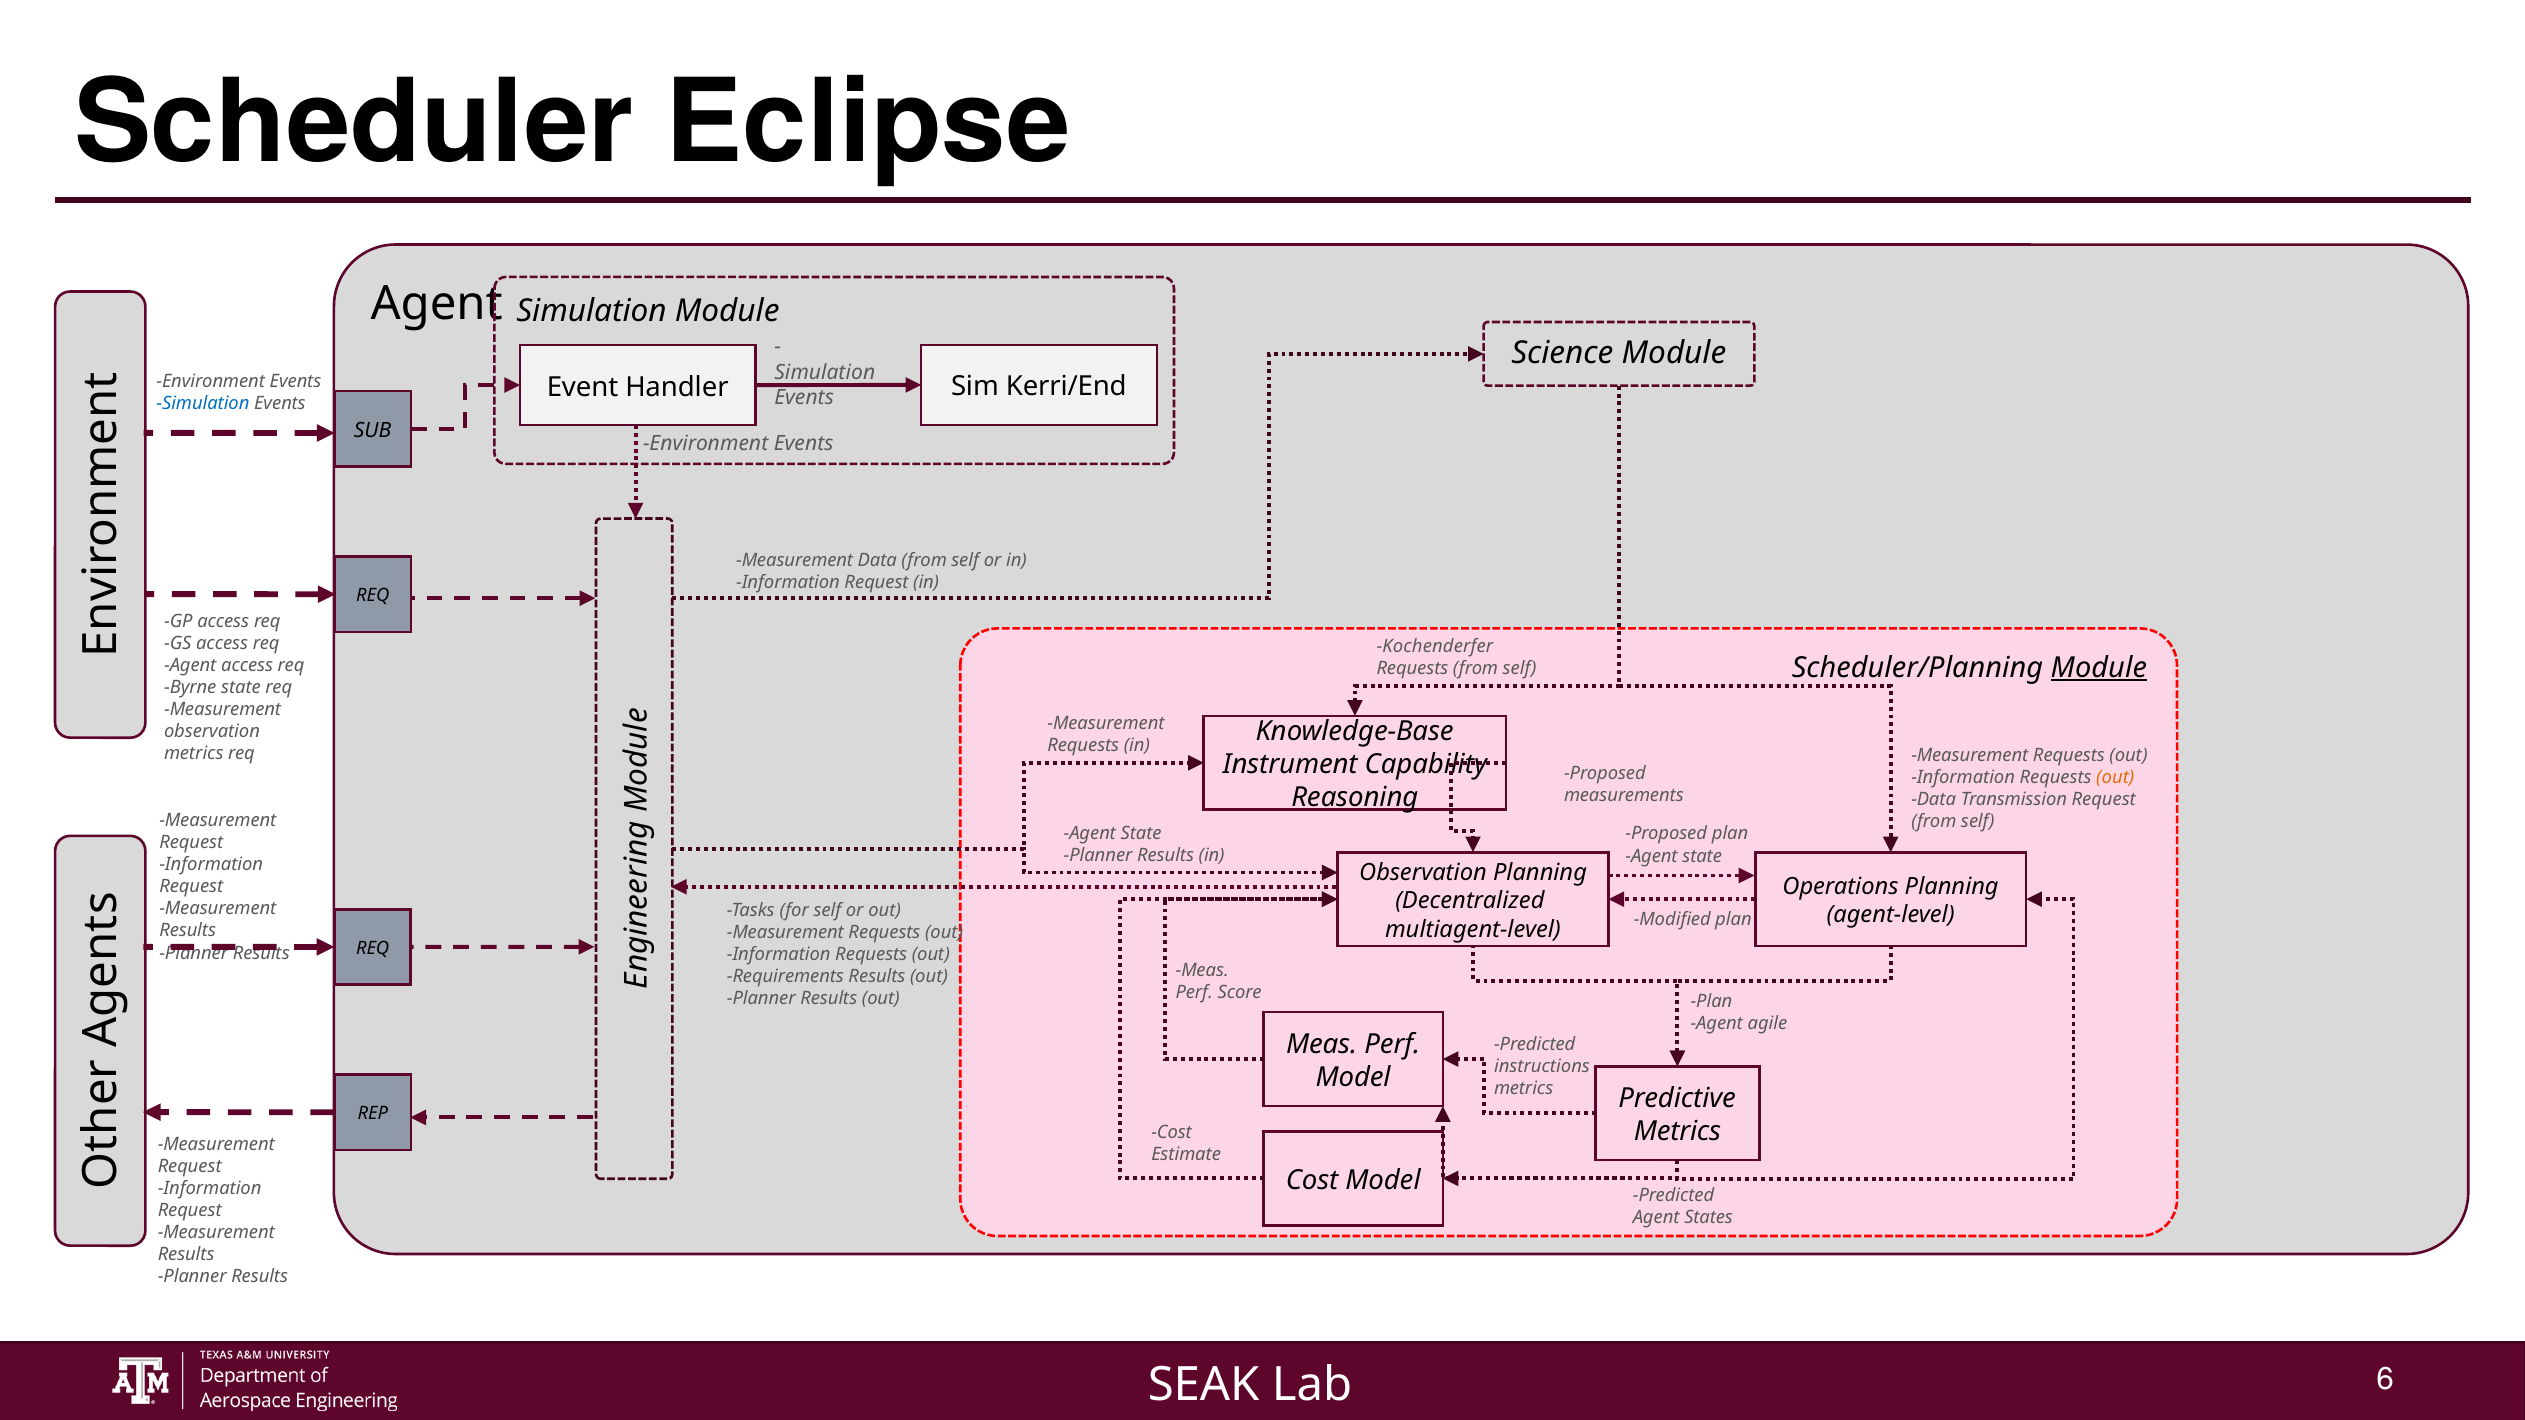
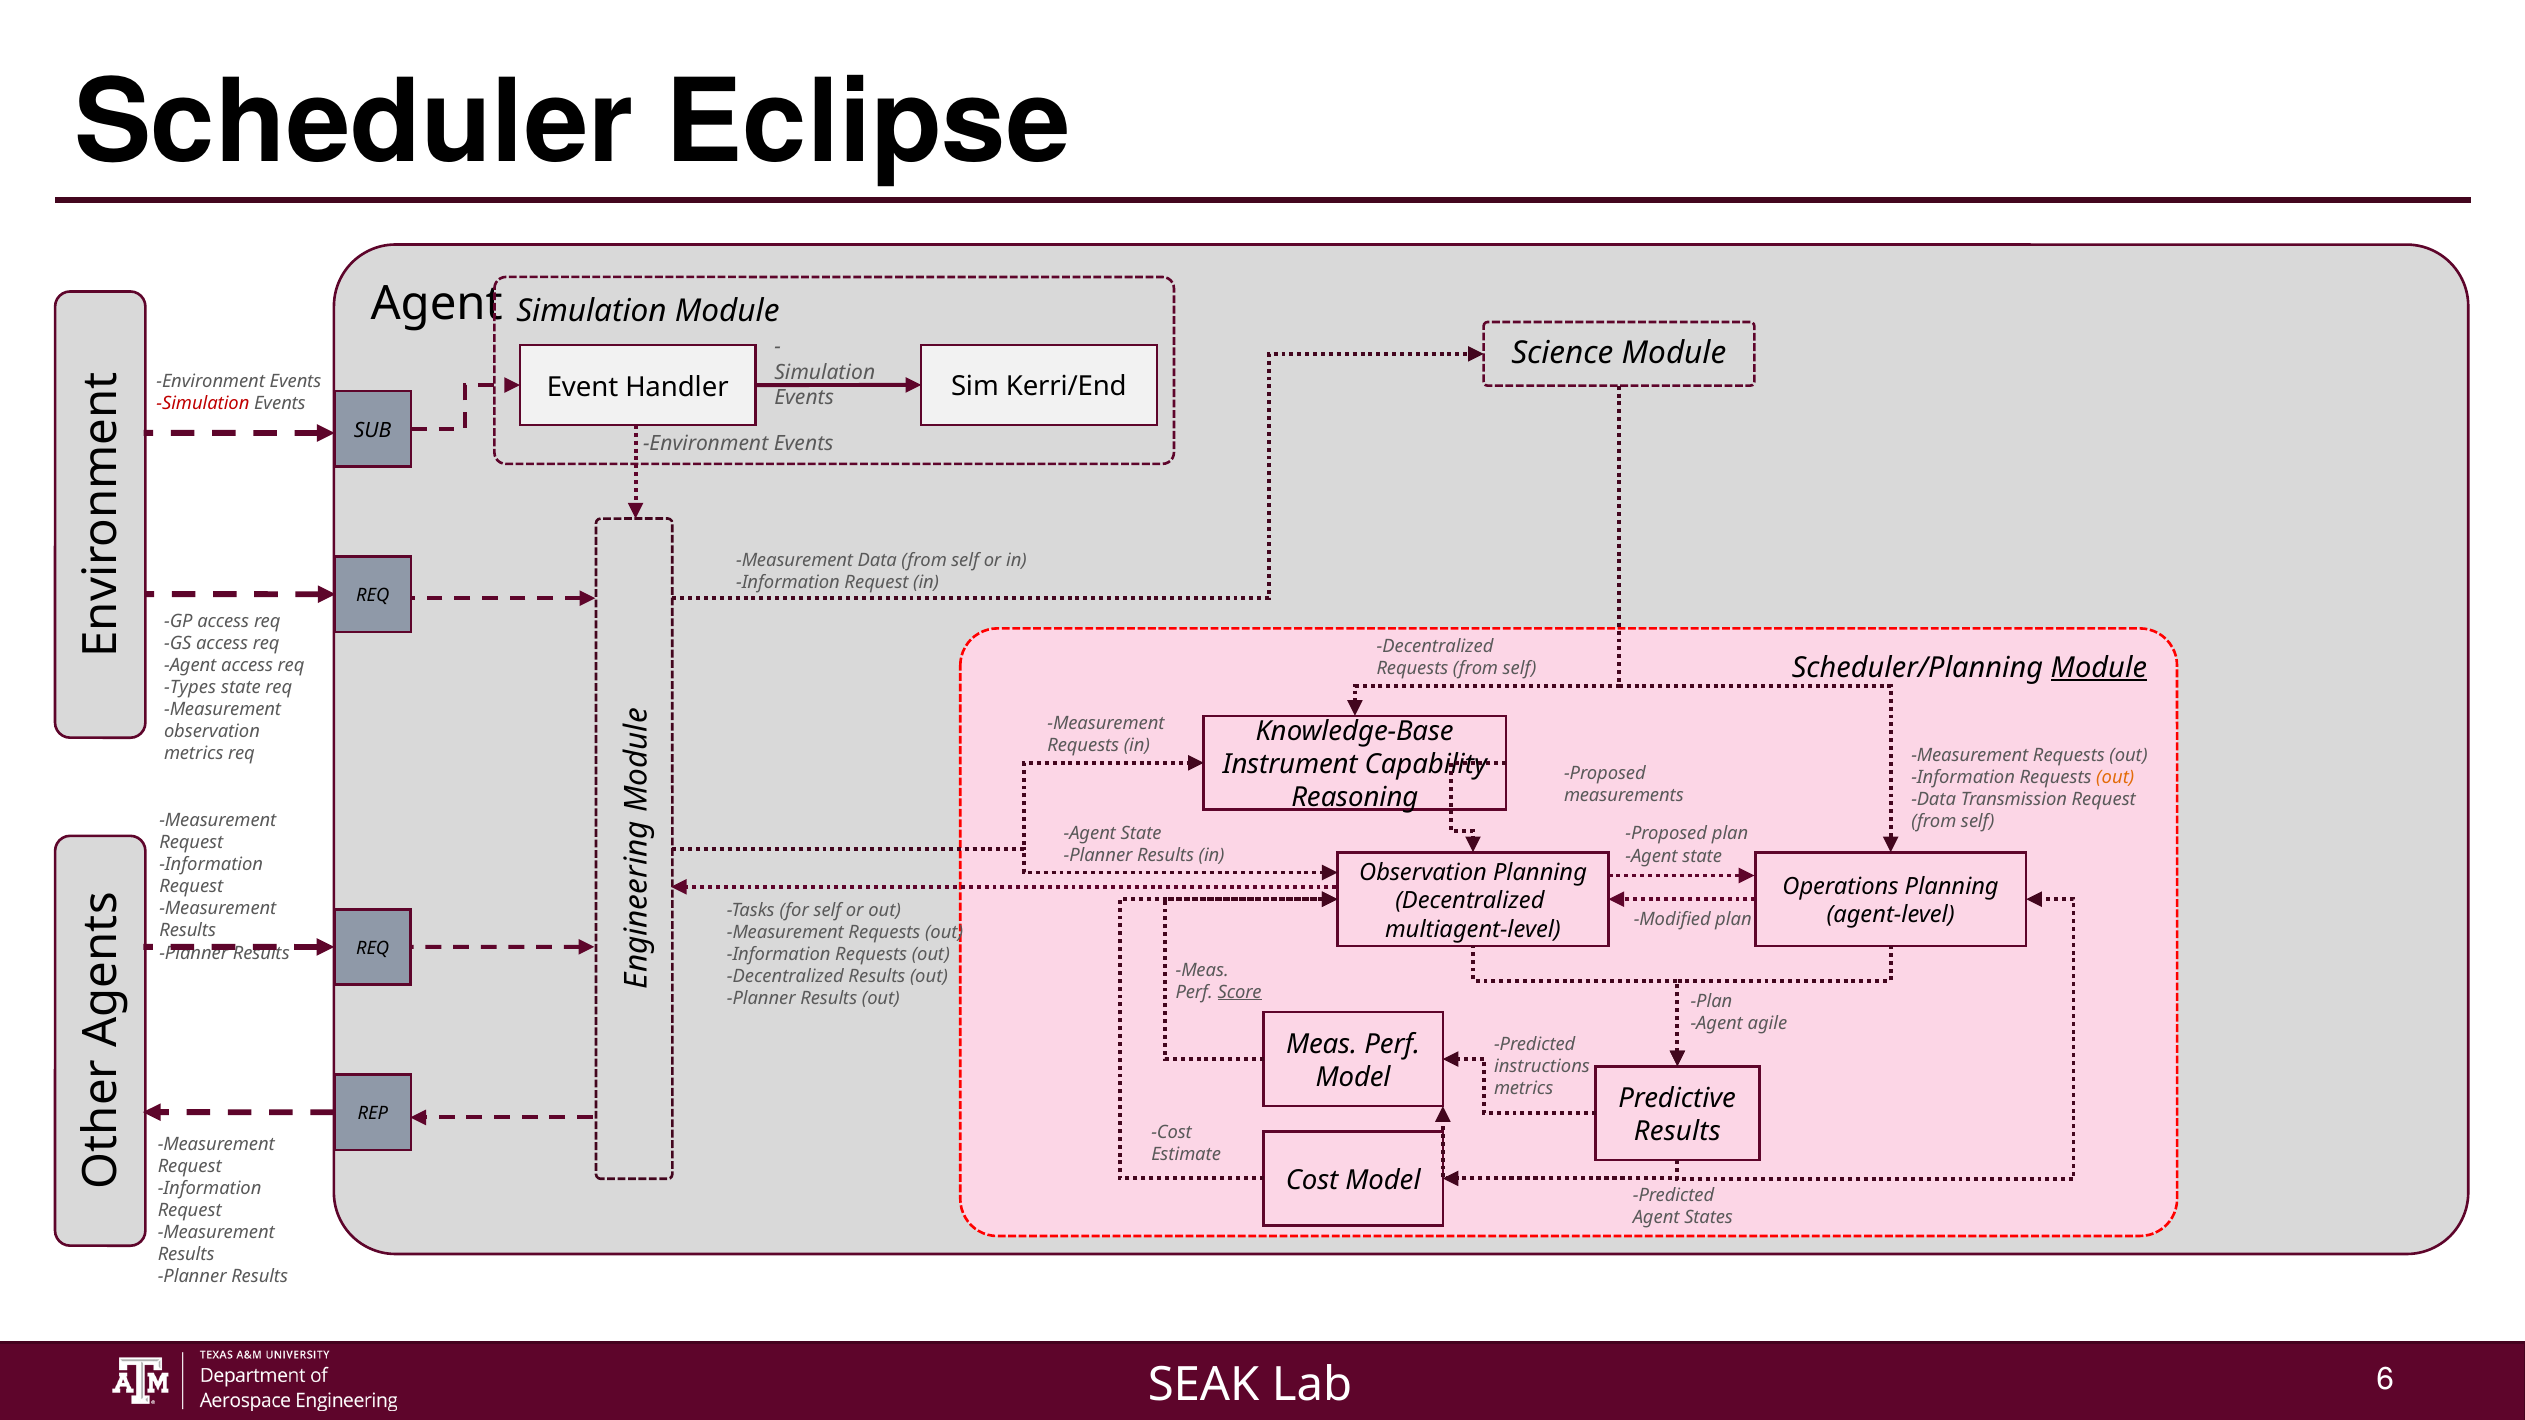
Simulation at (203, 404) colour: blue -> red
Kochenderfer at (1435, 646): Kochenderfer -> Decentralized
Byrne: Byrne -> Types
Requirements at (785, 976): Requirements -> Decentralized
Score underline: none -> present
Metrics at (1677, 1132): Metrics -> Results
